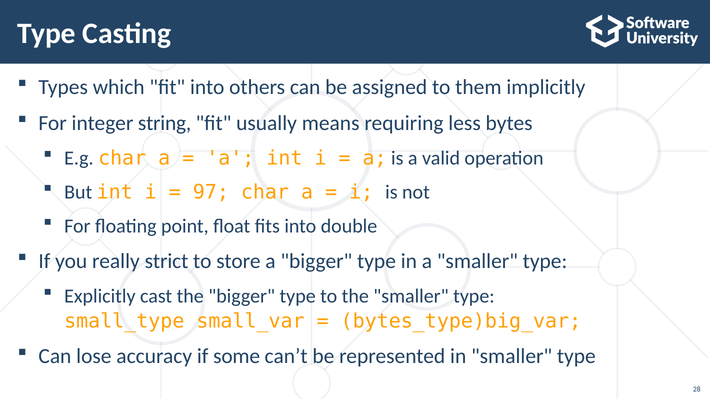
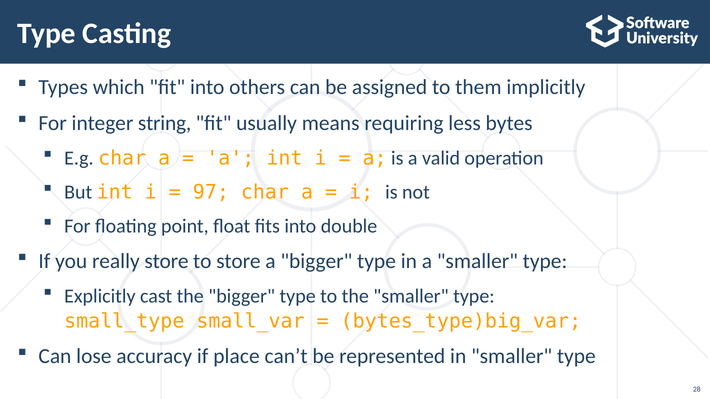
really strict: strict -> store
some: some -> place
